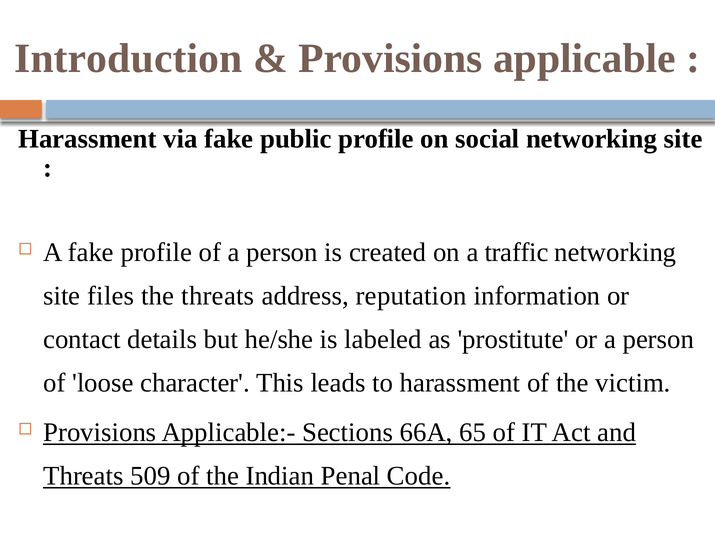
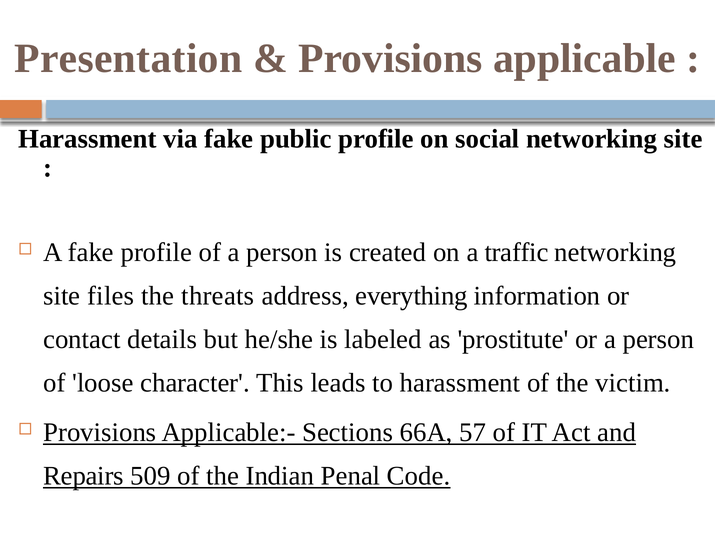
Introduction: Introduction -> Presentation
reputation: reputation -> everything
65: 65 -> 57
Threats at (83, 476): Threats -> Repairs
